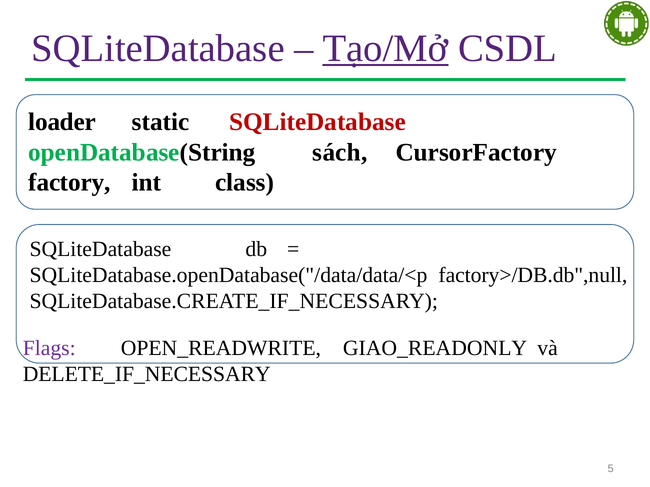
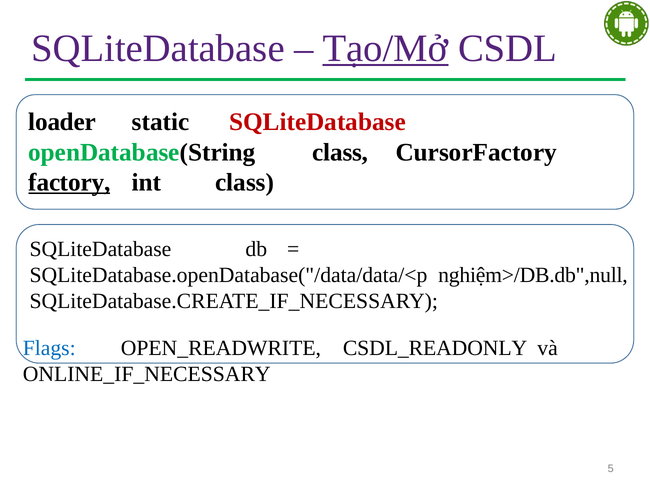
openDatabase(String sách: sách -> class
factory underline: none -> present
factory>/DB.db",null: factory>/DB.db",null -> nghiệm>/DB.db",null
Flags colour: purple -> blue
GIAO_READONLY: GIAO_READONLY -> CSDL_READONLY
DELETE_IF_NECESSARY: DELETE_IF_NECESSARY -> ONLINE_IF_NECESSARY
